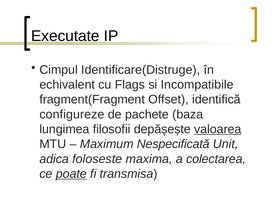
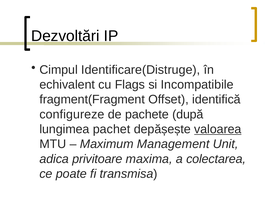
Executate: Executate -> Dezvoltări
baza: baza -> după
filosofii: filosofii -> pachet
Nespecificată: Nespecificată -> Management
foloseste: foloseste -> privitoare
poate underline: present -> none
